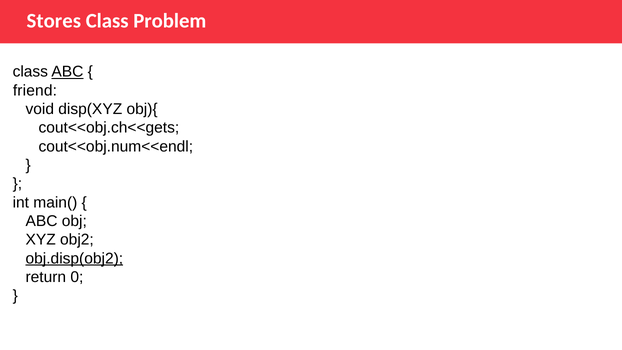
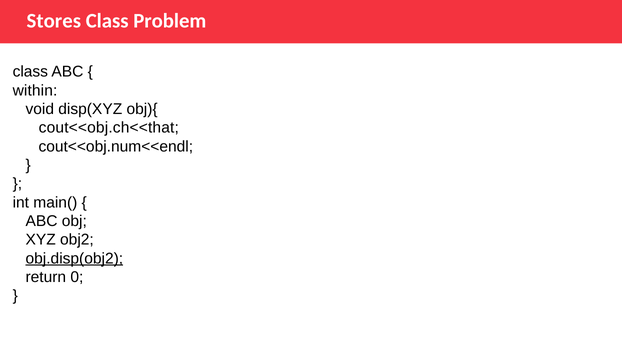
ABC at (67, 72) underline: present -> none
friend: friend -> within
cout<<obj.ch<<gets: cout<<obj.ch<<gets -> cout<<obj.ch<<that
